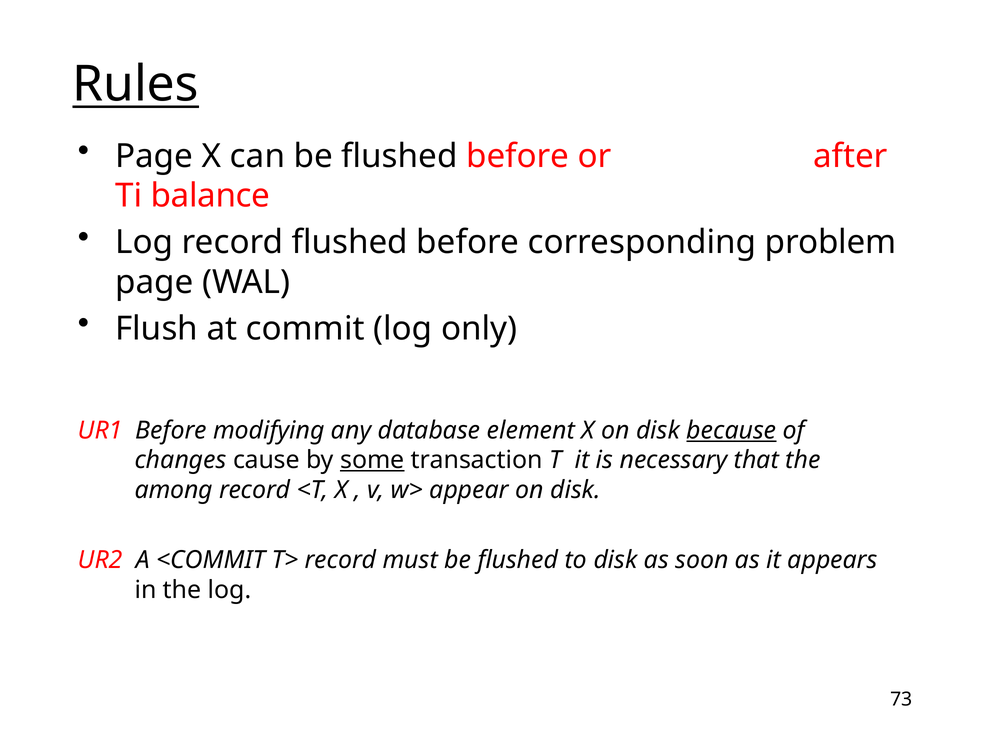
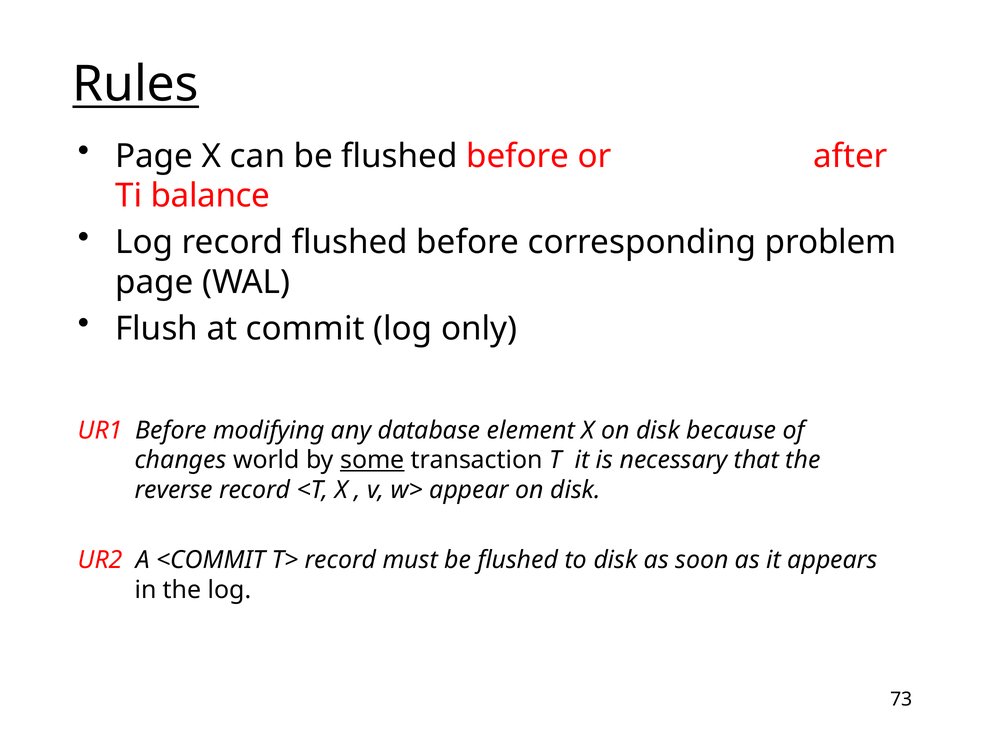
because underline: present -> none
cause: cause -> world
among: among -> reverse
